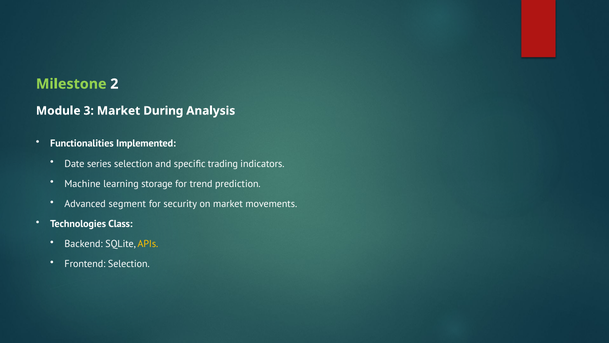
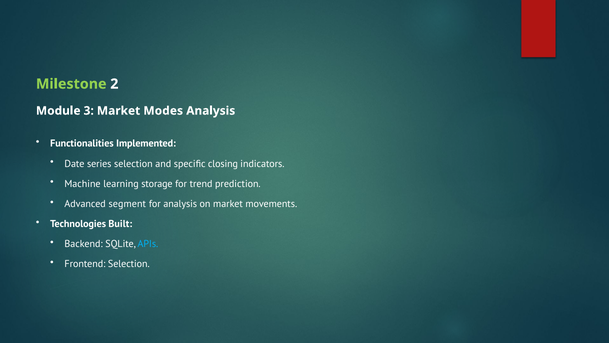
During: During -> Modes
trading: trading -> closing
for security: security -> analysis
Class: Class -> Built
APIs colour: yellow -> light blue
